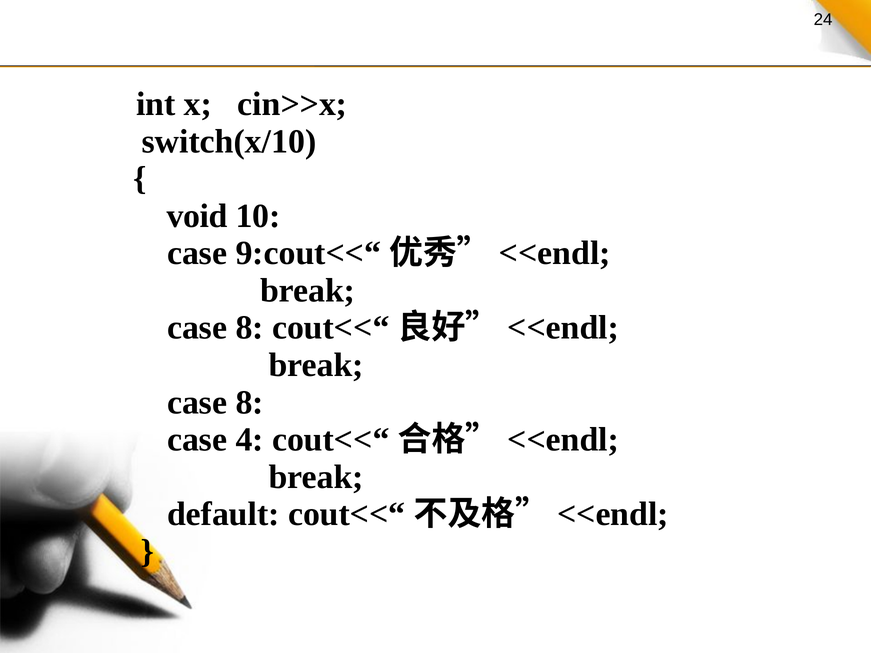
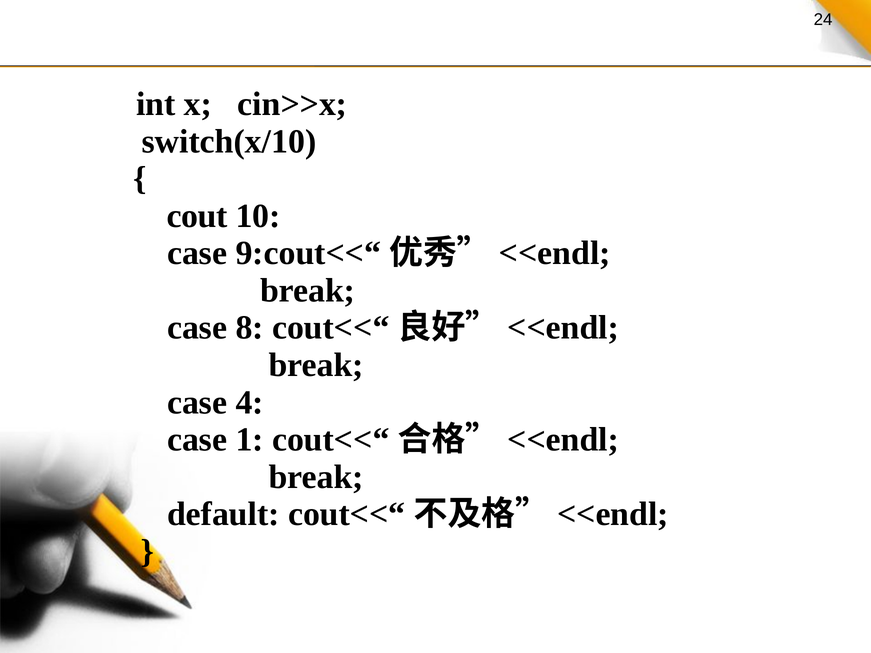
void: void -> cout
8 at (250, 403): 8 -> 4
4: 4 -> 1
